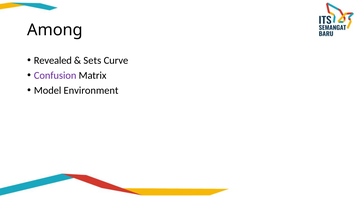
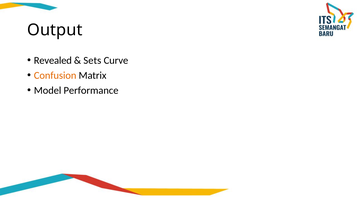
Among: Among -> Output
Confusion colour: purple -> orange
Environment: Environment -> Performance
